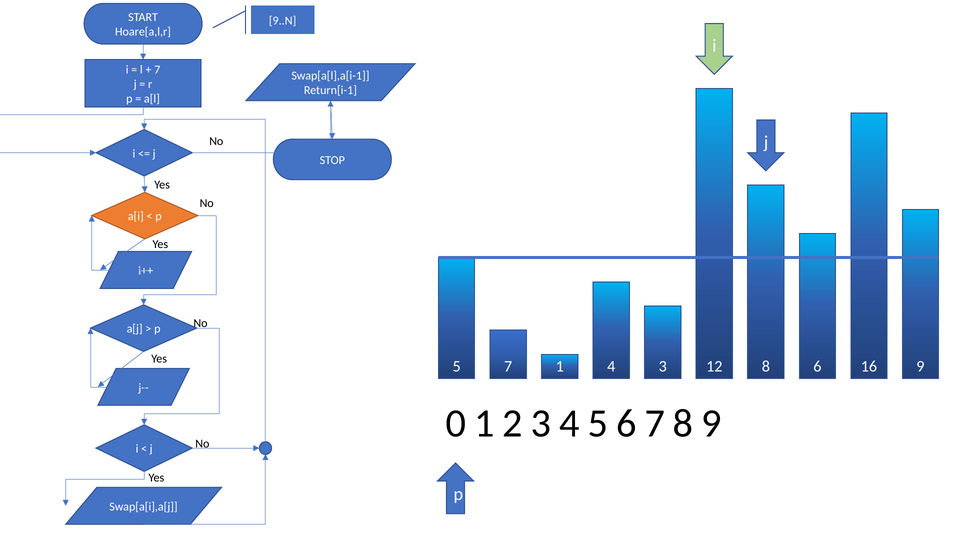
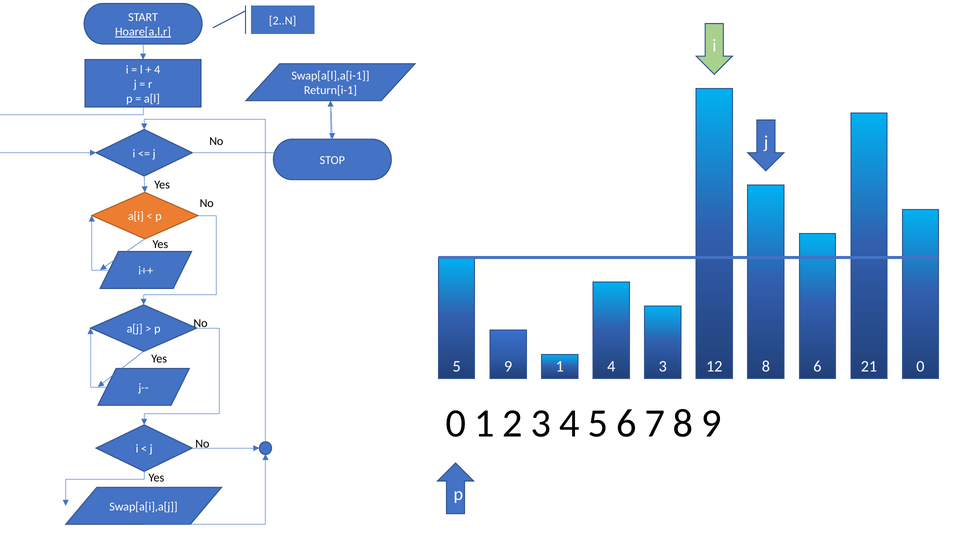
9..N: 9..N -> 2..N
Hoare[a,l,r underline: none -> present
7 at (157, 70): 7 -> 4
5 7: 7 -> 9
16: 16 -> 21
9: 9 -> 0
